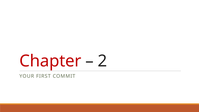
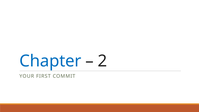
Chapter colour: red -> blue
